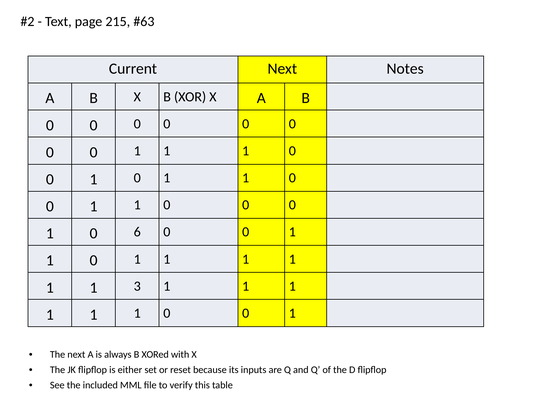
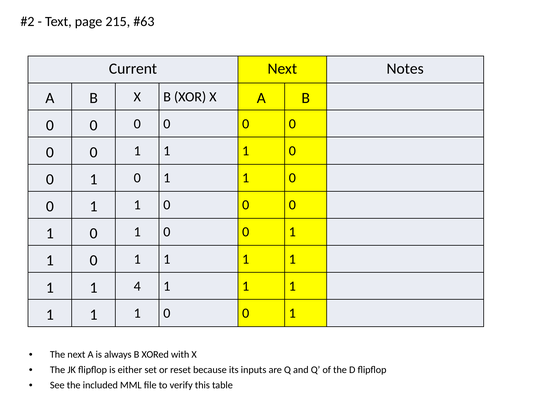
6 at (137, 232): 6 -> 1
3: 3 -> 4
